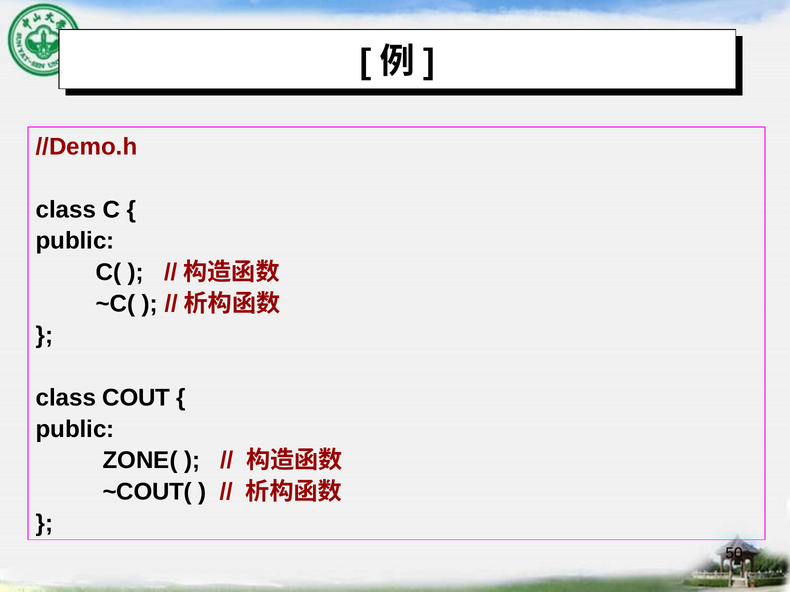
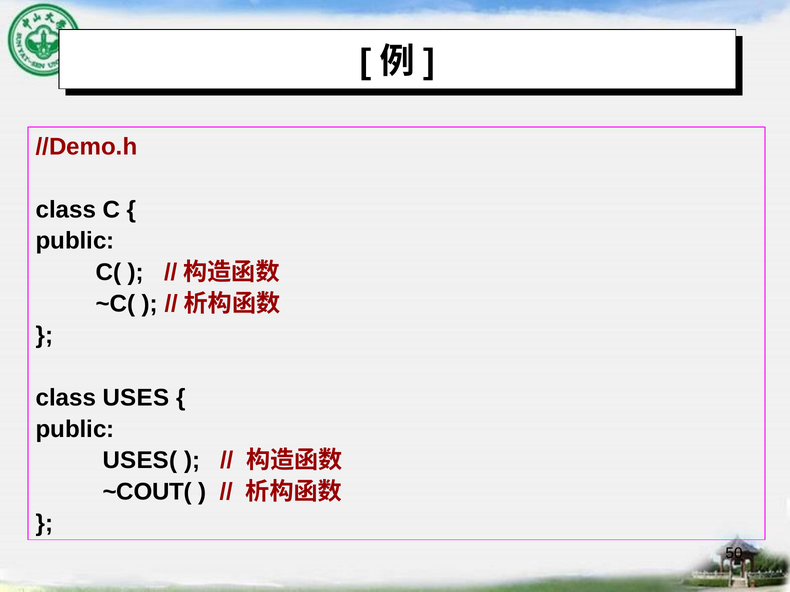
COUT: COUT -> USES
ZONE(: ZONE( -> USES(
